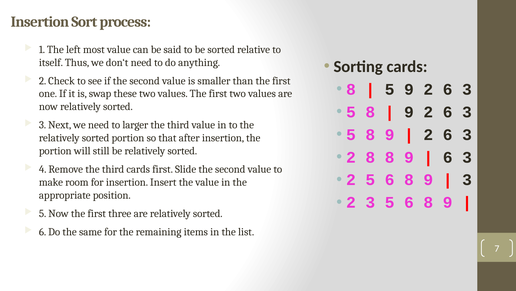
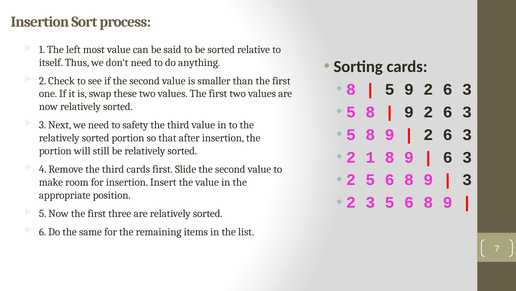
larger: larger -> safety
2 8: 8 -> 1
